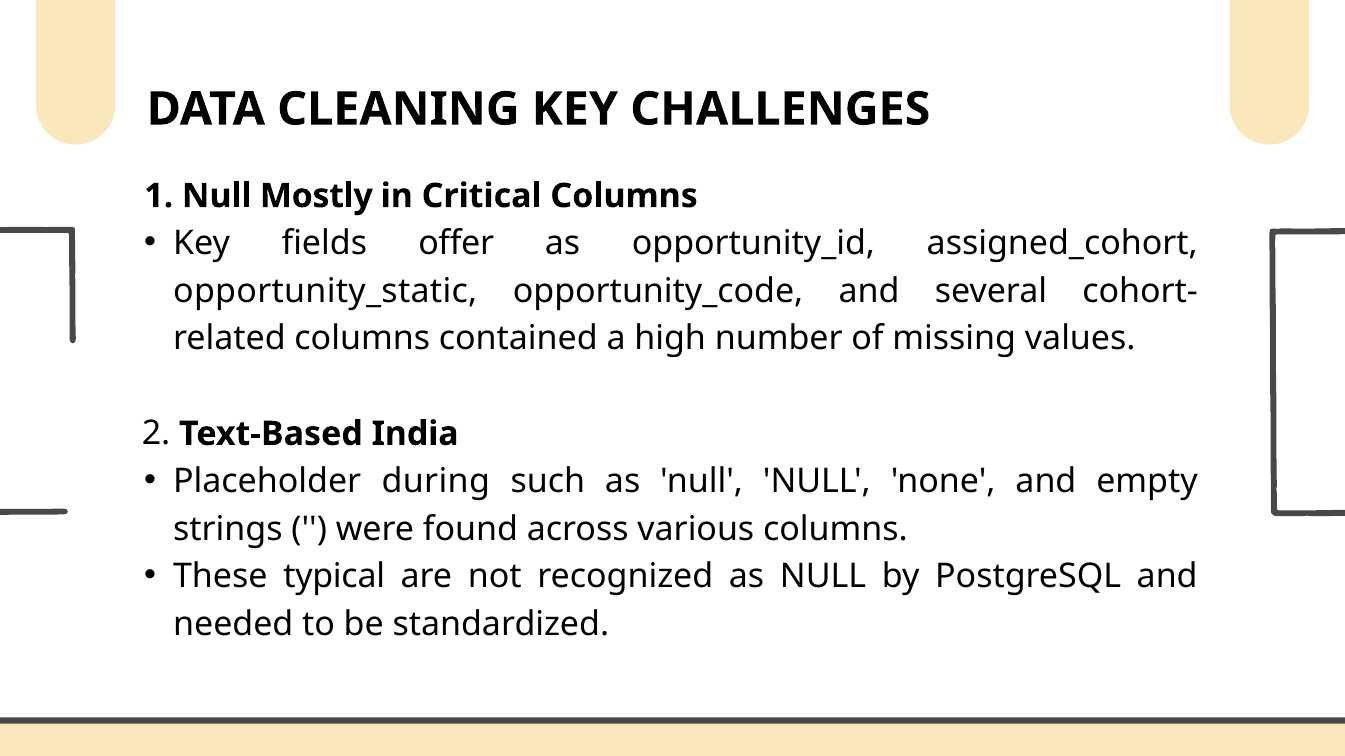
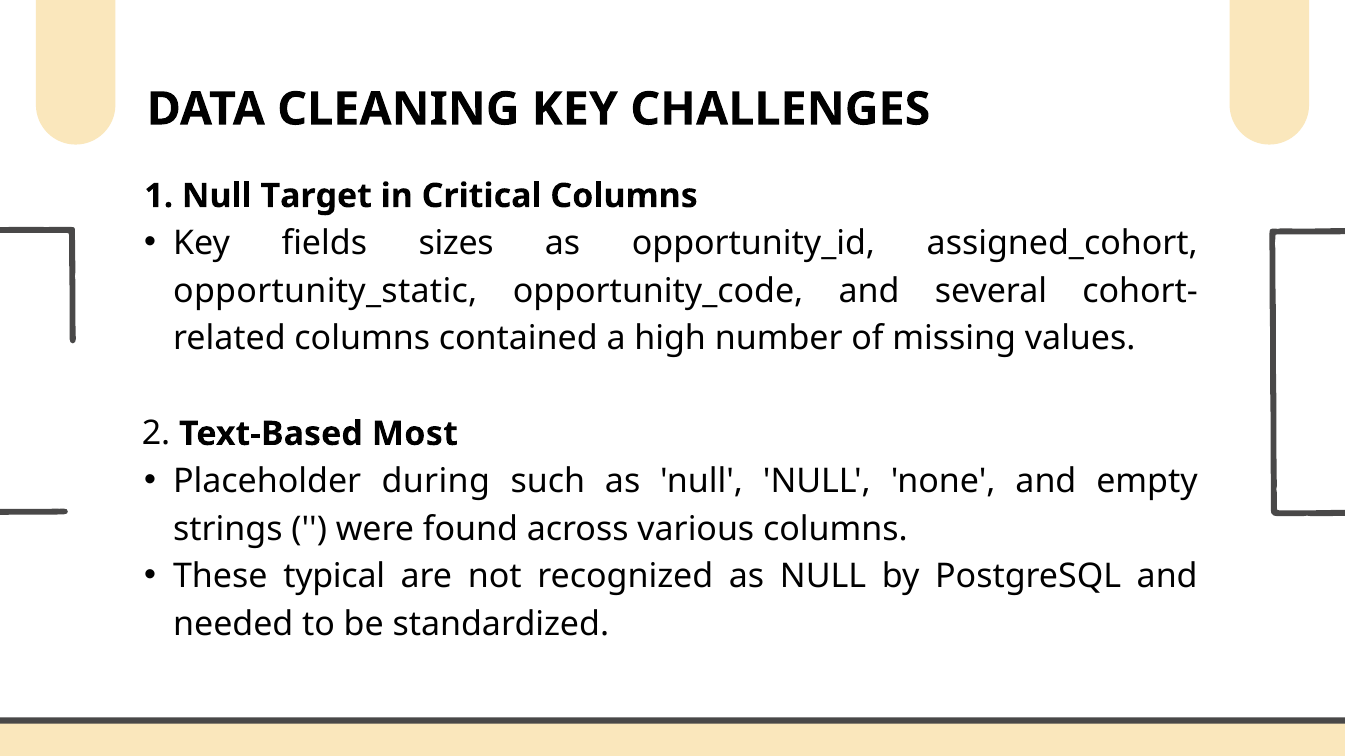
Mostly: Mostly -> Target
offer: offer -> sizes
India: India -> Most
